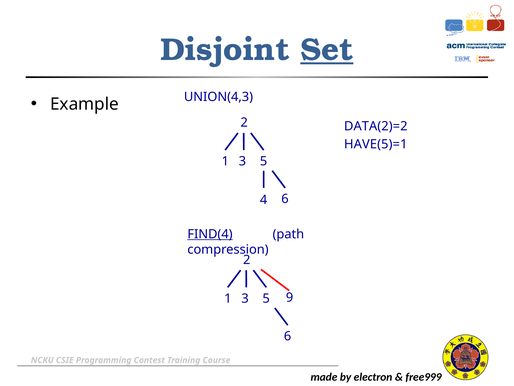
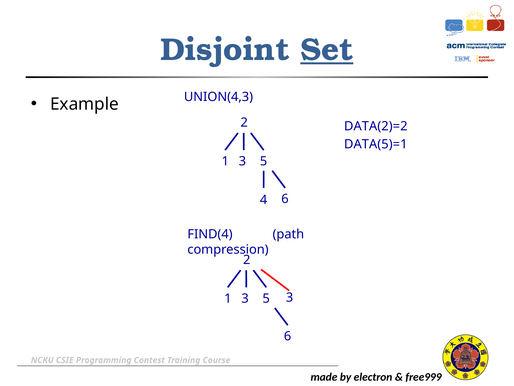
HAVE(5)=1: HAVE(5)=1 -> DATA(5)=1
FIND(4 underline: present -> none
5 9: 9 -> 3
